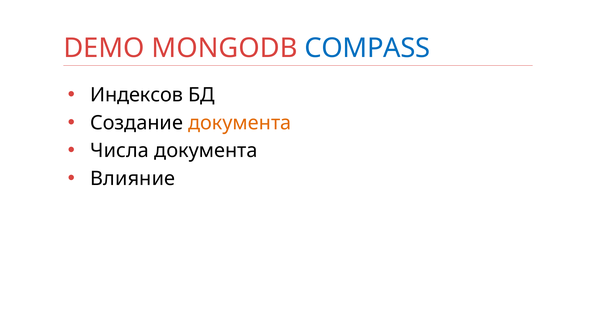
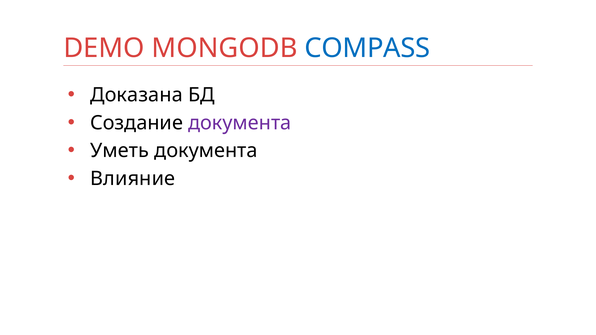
Индексов: Индексов -> Доказана
документа at (240, 123) colour: orange -> purple
Числа: Числа -> Уметь
